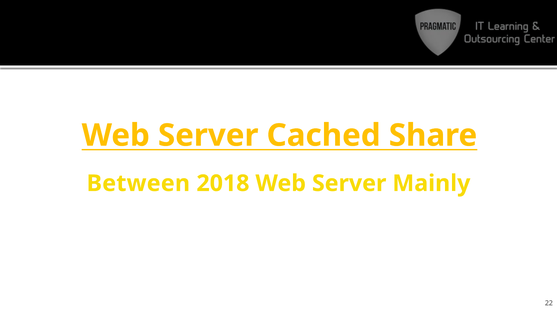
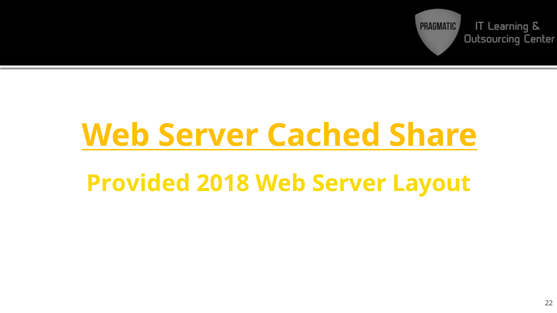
Between: Between -> Provided
Mainly: Mainly -> Layout
